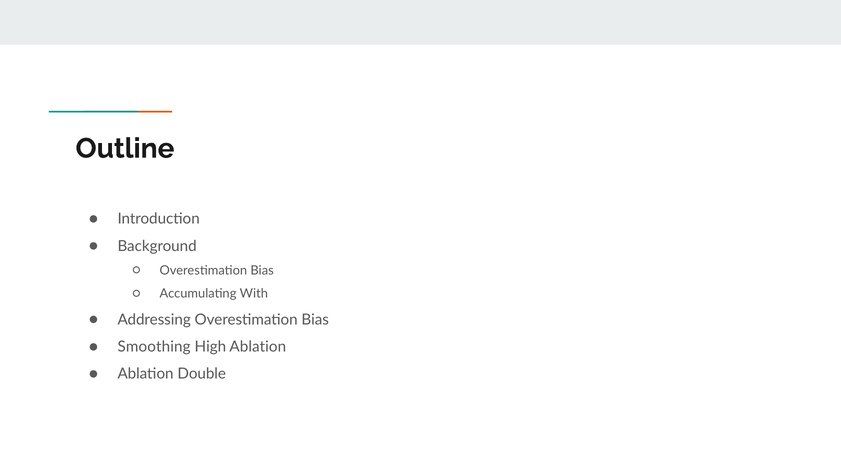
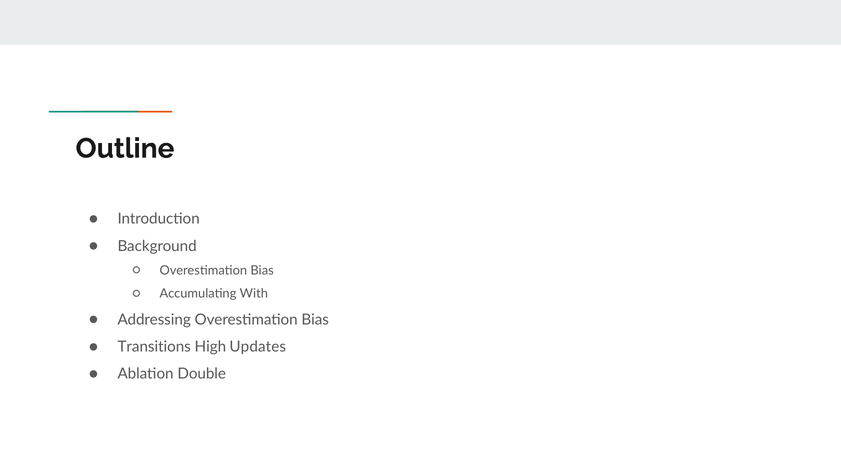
Smoothing: Smoothing -> Transitions
High Ablation: Ablation -> Updates
